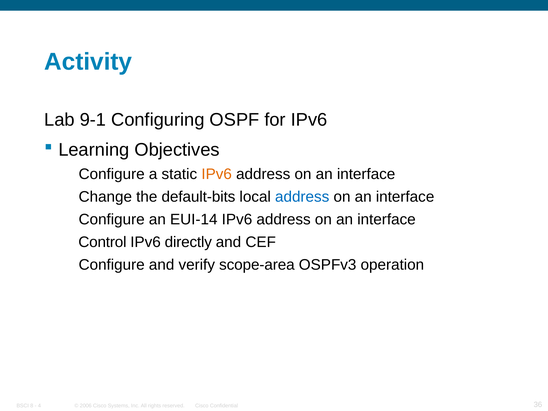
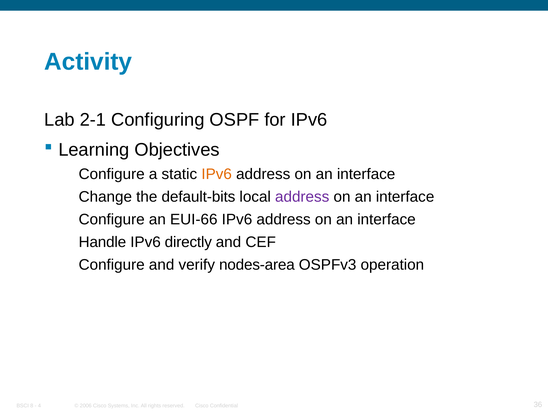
9-1: 9-1 -> 2-1
address at (302, 197) colour: blue -> purple
EUI-14: EUI-14 -> EUI-66
Control: Control -> Handle
scope-area: scope-area -> nodes-area
